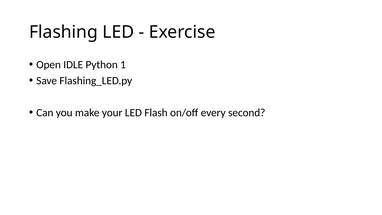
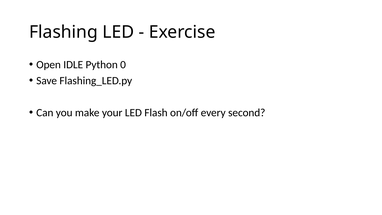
1: 1 -> 0
